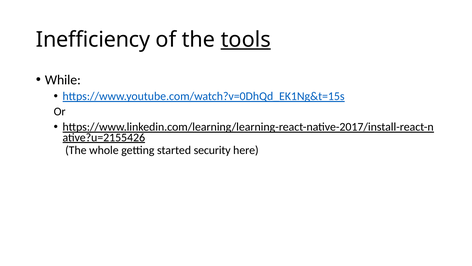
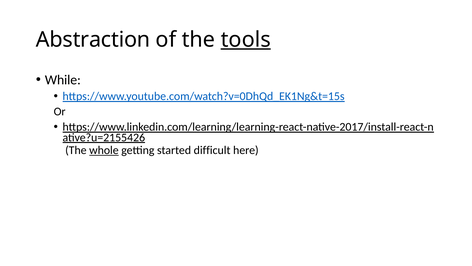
Inefficiency: Inefficiency -> Abstraction
whole underline: none -> present
security: security -> difficult
